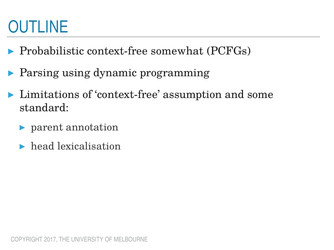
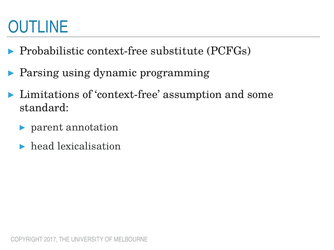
somewhat: somewhat -> substitute
